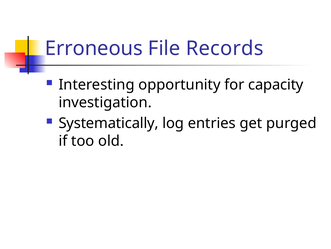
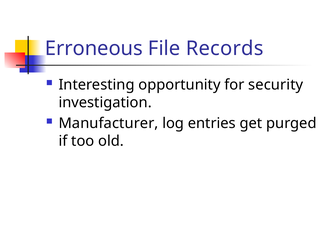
capacity: capacity -> security
Systematically: Systematically -> Manufacturer
